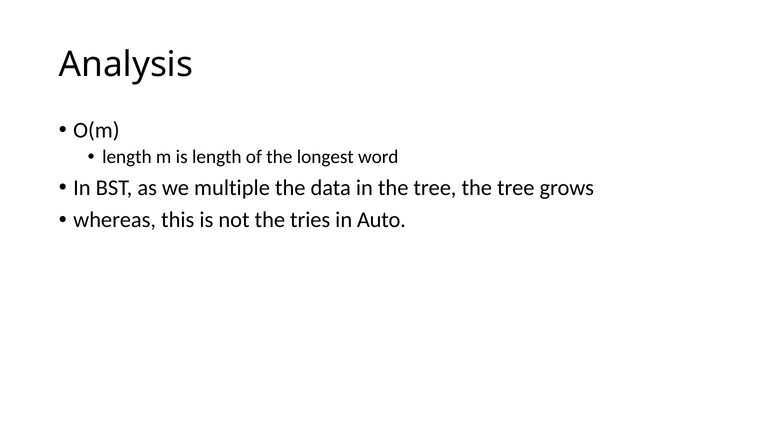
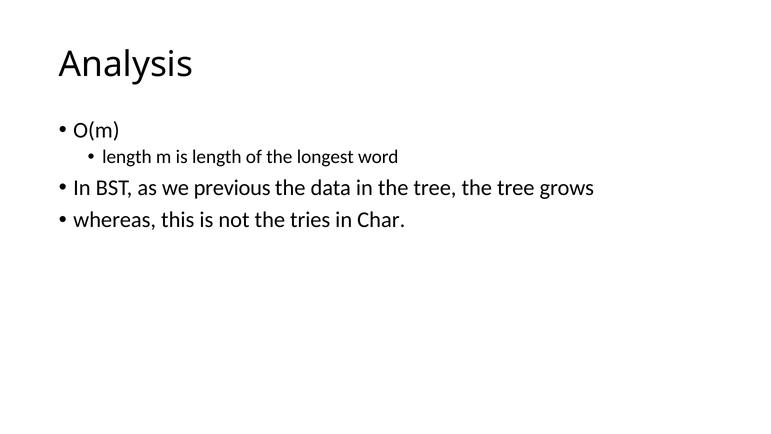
multiple: multiple -> previous
Auto: Auto -> Char
